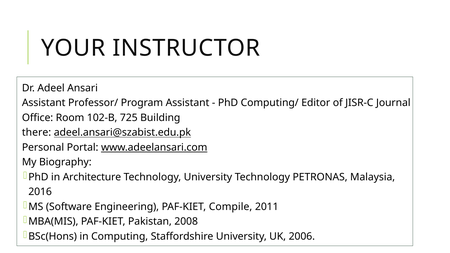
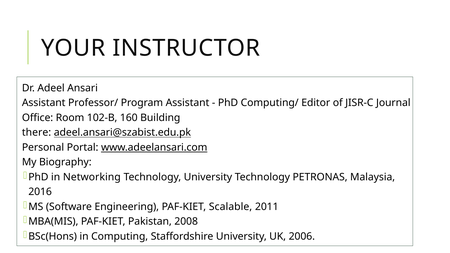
725: 725 -> 160
Architecture: Architecture -> Networking
Compile: Compile -> Scalable
